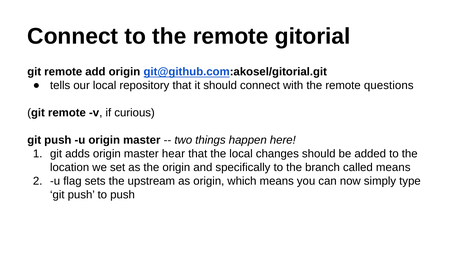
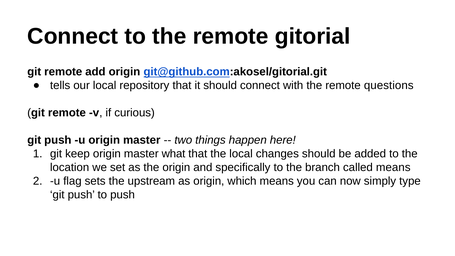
adds: adds -> keep
hear: hear -> what
